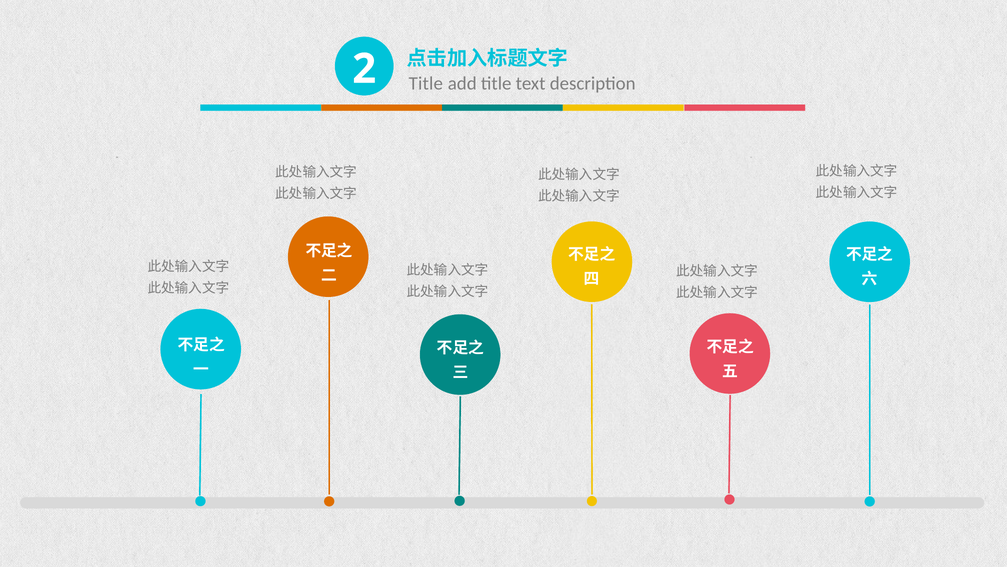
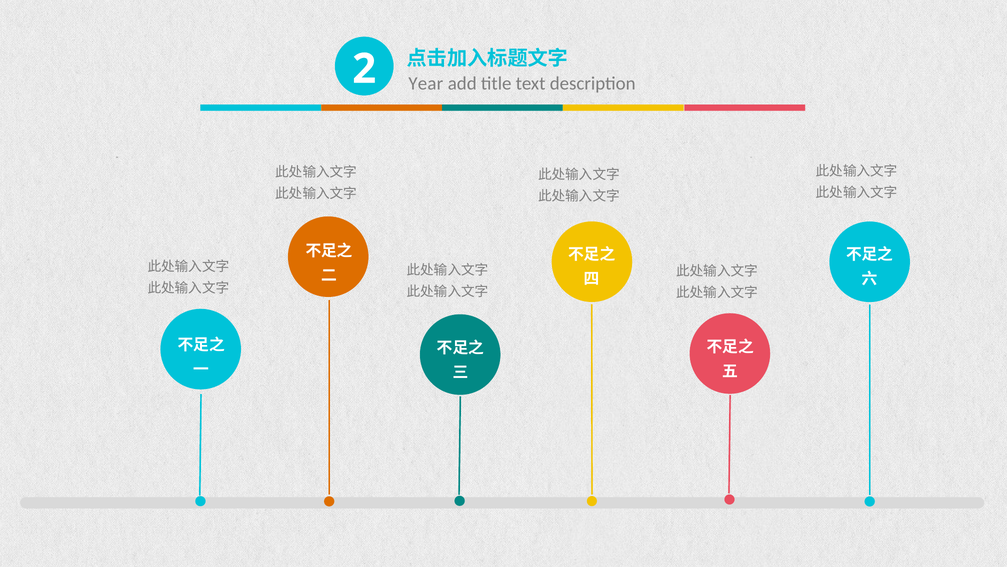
Title at (426, 84): Title -> Year
